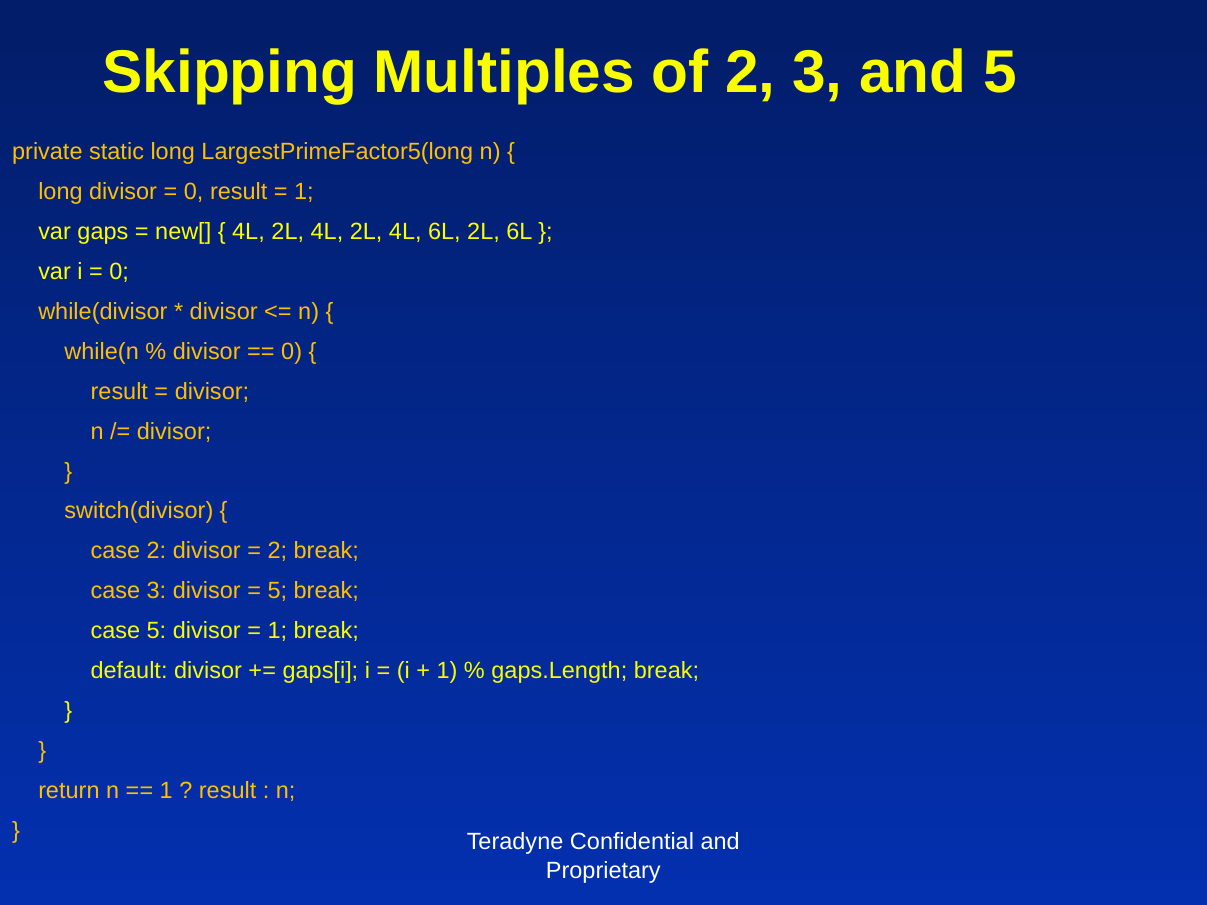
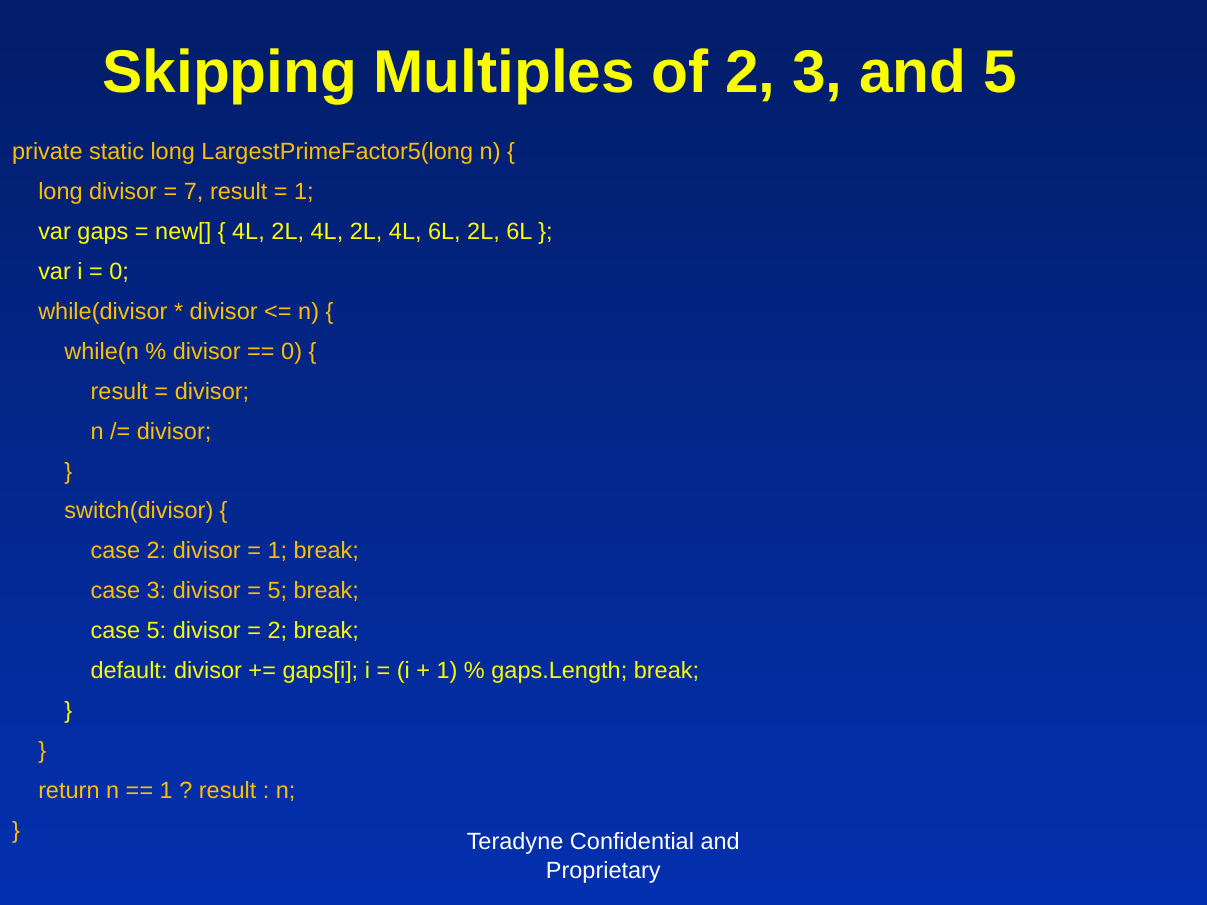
0 at (194, 192): 0 -> 7
2 at (277, 551): 2 -> 1
1 at (277, 631): 1 -> 2
